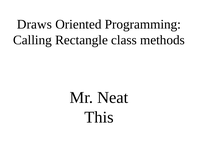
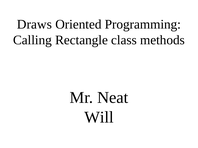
This: This -> Will
